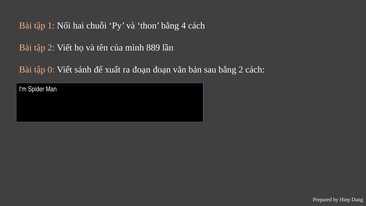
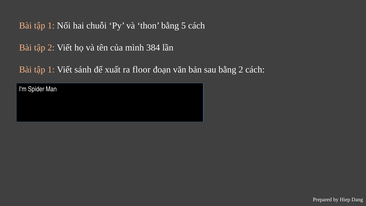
4: 4 -> 5
889: 889 -> 384
0 at (51, 69): 0 -> 1
ra đoạn: đoạn -> floor
